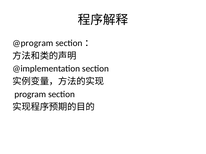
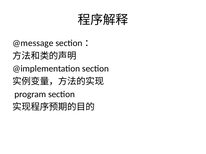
@program: @program -> @message
